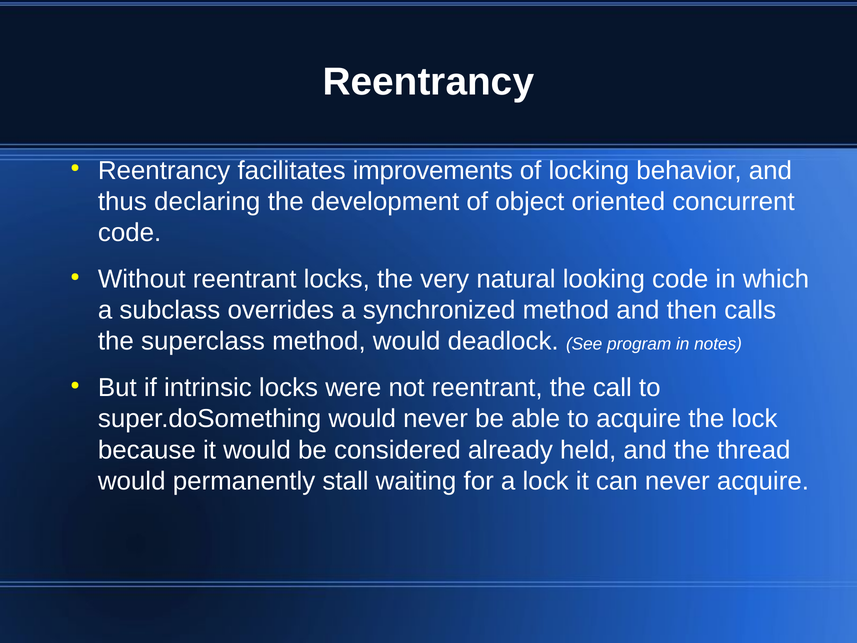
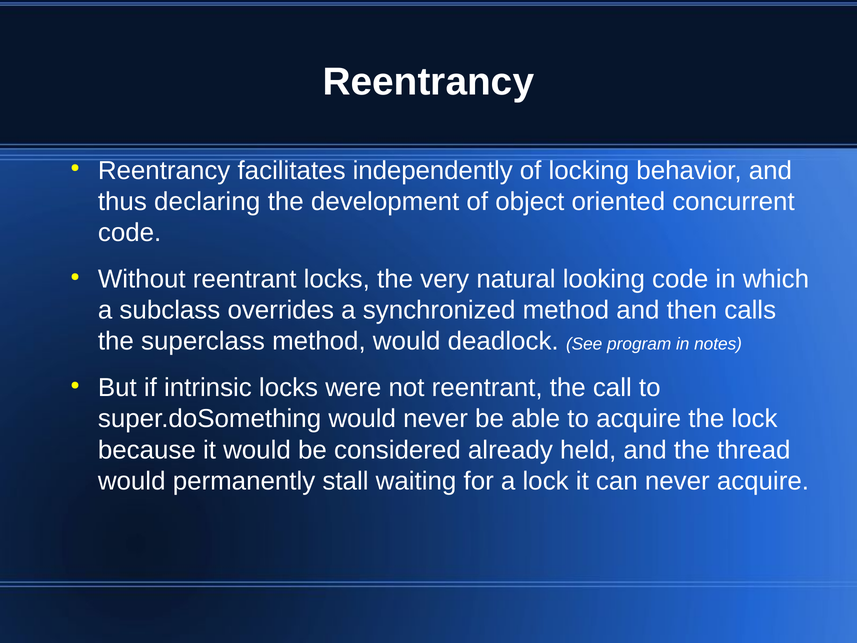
improvements: improvements -> independently
